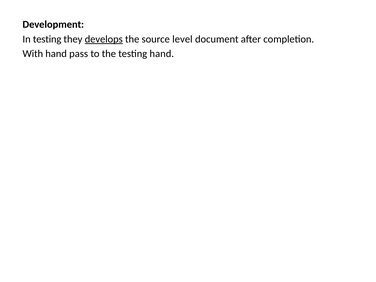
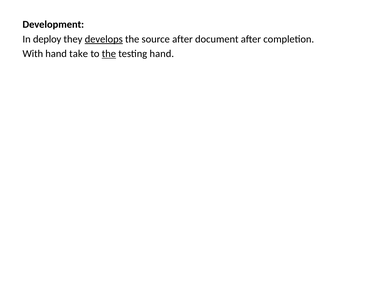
In testing: testing -> deploy
source level: level -> after
pass: pass -> take
the at (109, 54) underline: none -> present
